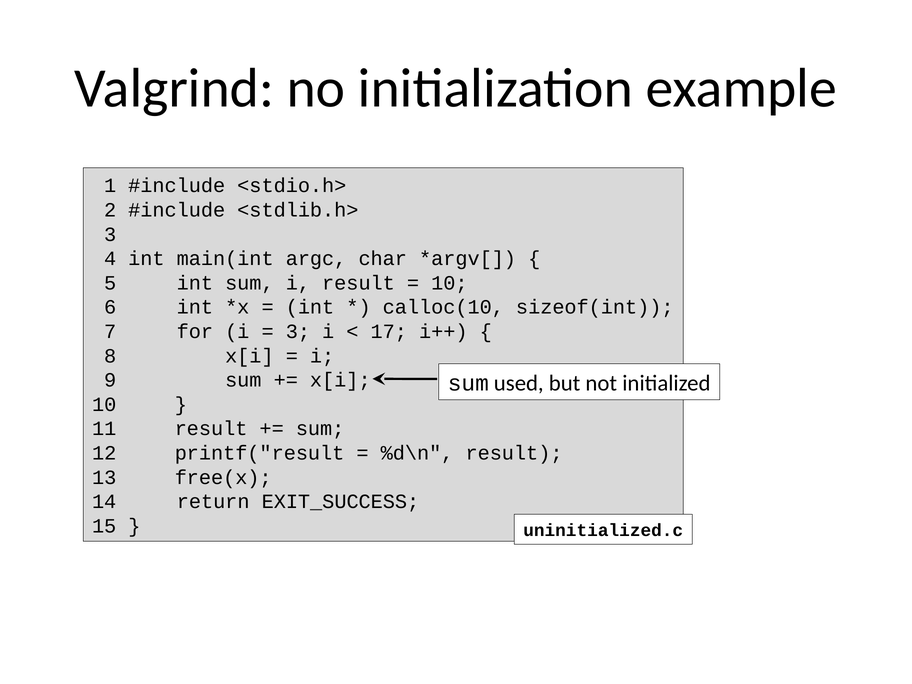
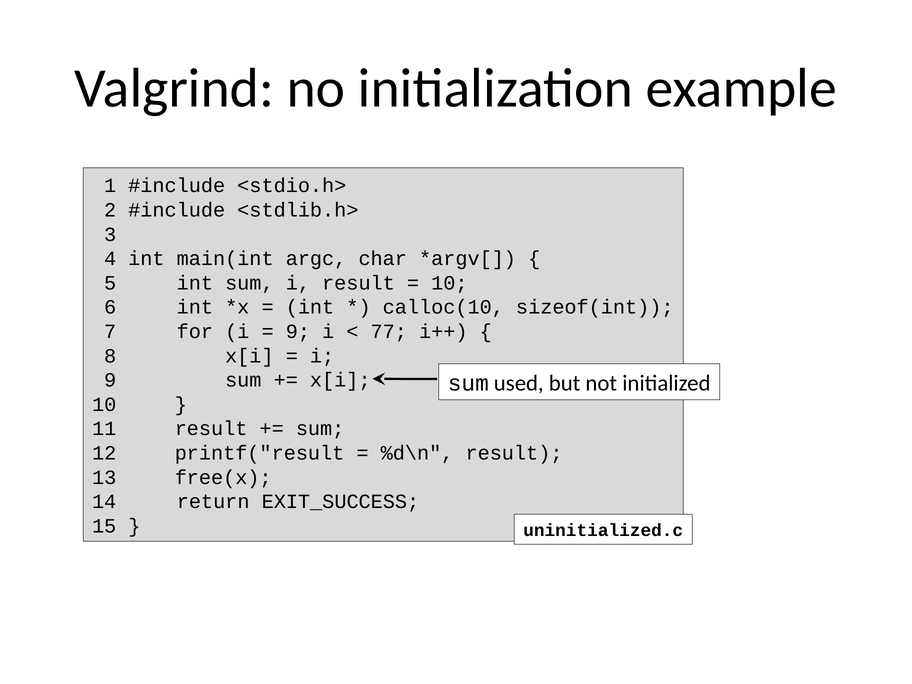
3 at (298, 332): 3 -> 9
17: 17 -> 77
